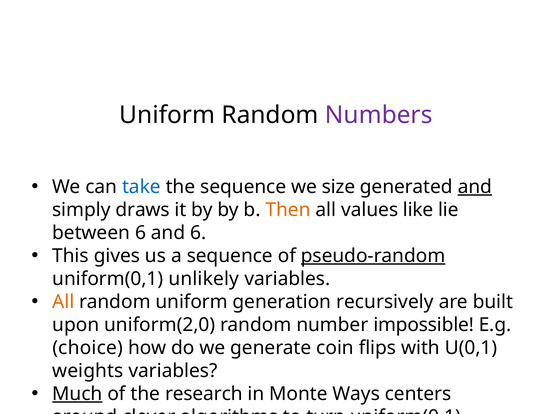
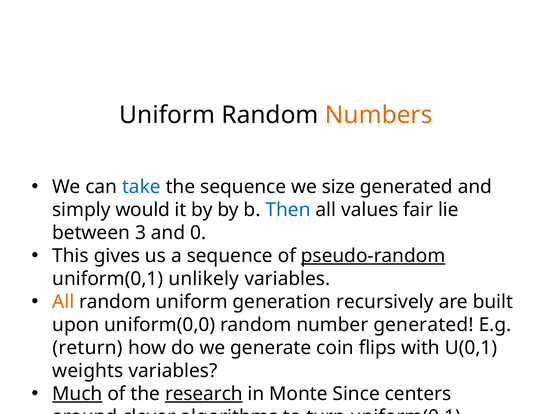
Numbers colour: purple -> orange
and at (475, 187) underline: present -> none
draws: draws -> would
Then colour: orange -> blue
like: like -> fair
between 6: 6 -> 3
and 6: 6 -> 0
uniform(2,0: uniform(2,0 -> uniform(0,0
number impossible: impossible -> generated
choice: choice -> return
research underline: none -> present
Ways: Ways -> Since
